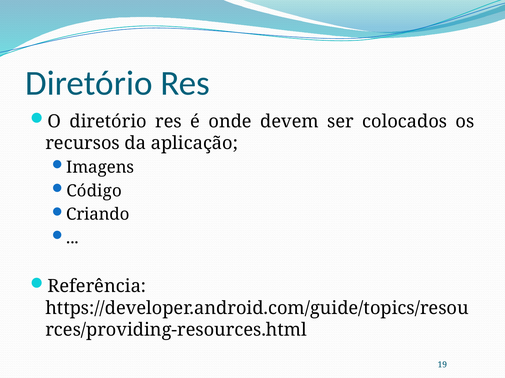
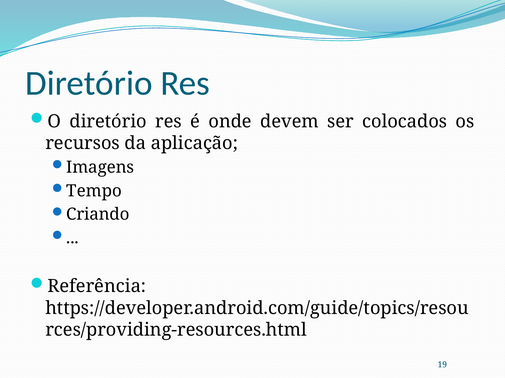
Código: Código -> Tempo
